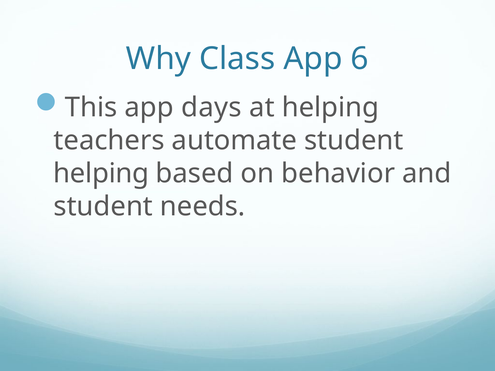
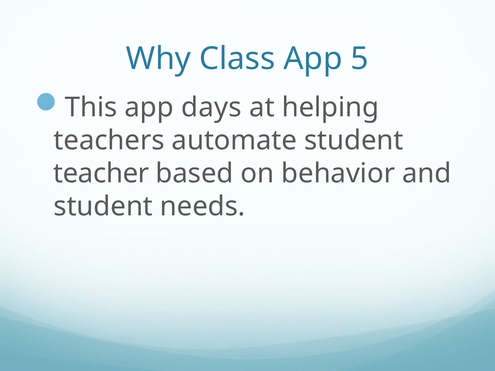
6: 6 -> 5
helping at (101, 173): helping -> teacher
